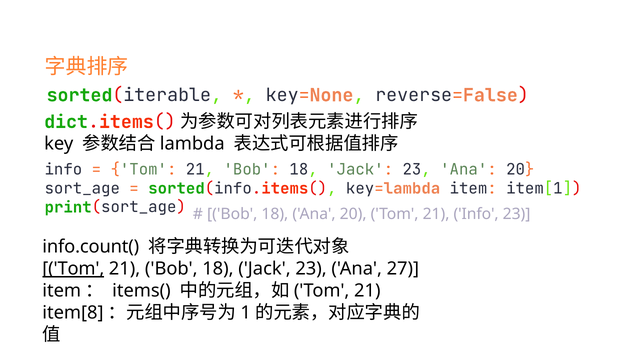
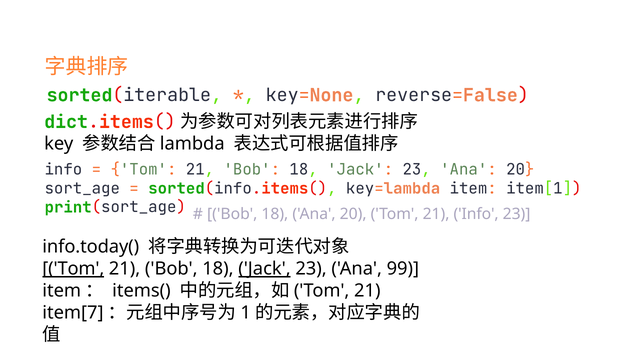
info.count(: info.count( -> info.today(
Jack at (264, 269) underline: none -> present
27: 27 -> 99
item[8: item[8 -> item[7
